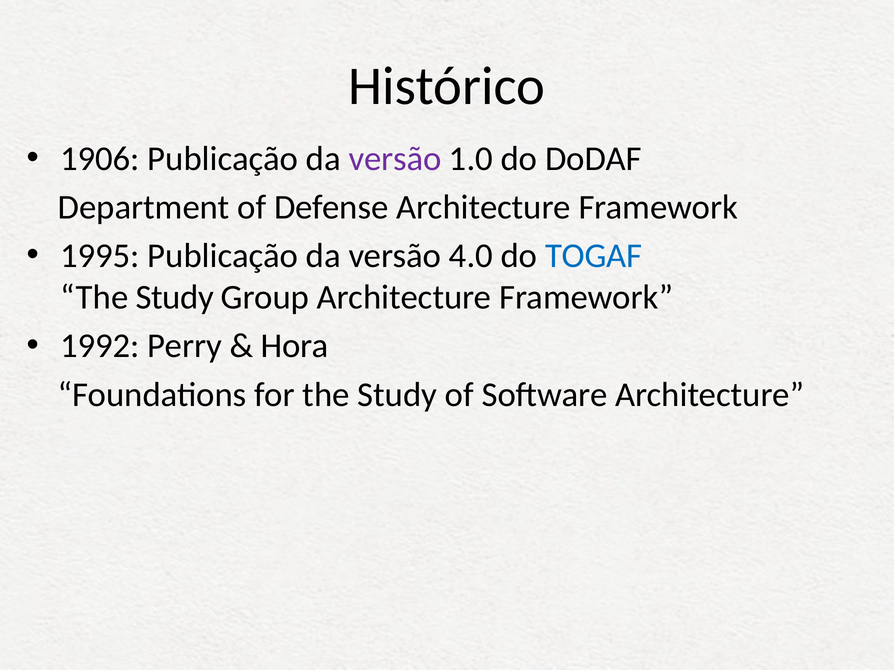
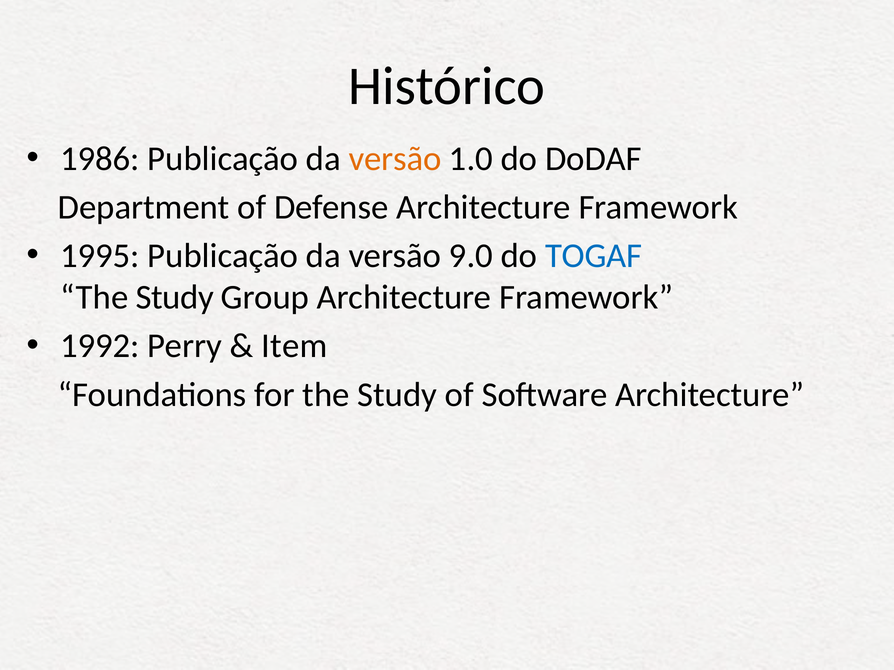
1906: 1906 -> 1986
versão at (395, 159) colour: purple -> orange
4.0: 4.0 -> 9.0
Hora: Hora -> Item
